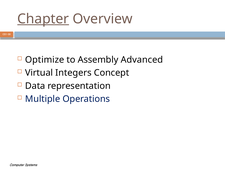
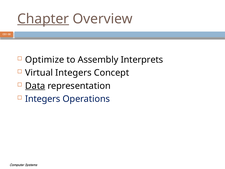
Advanced: Advanced -> Interprets
Data underline: none -> present
Multiple at (43, 99): Multiple -> Integers
